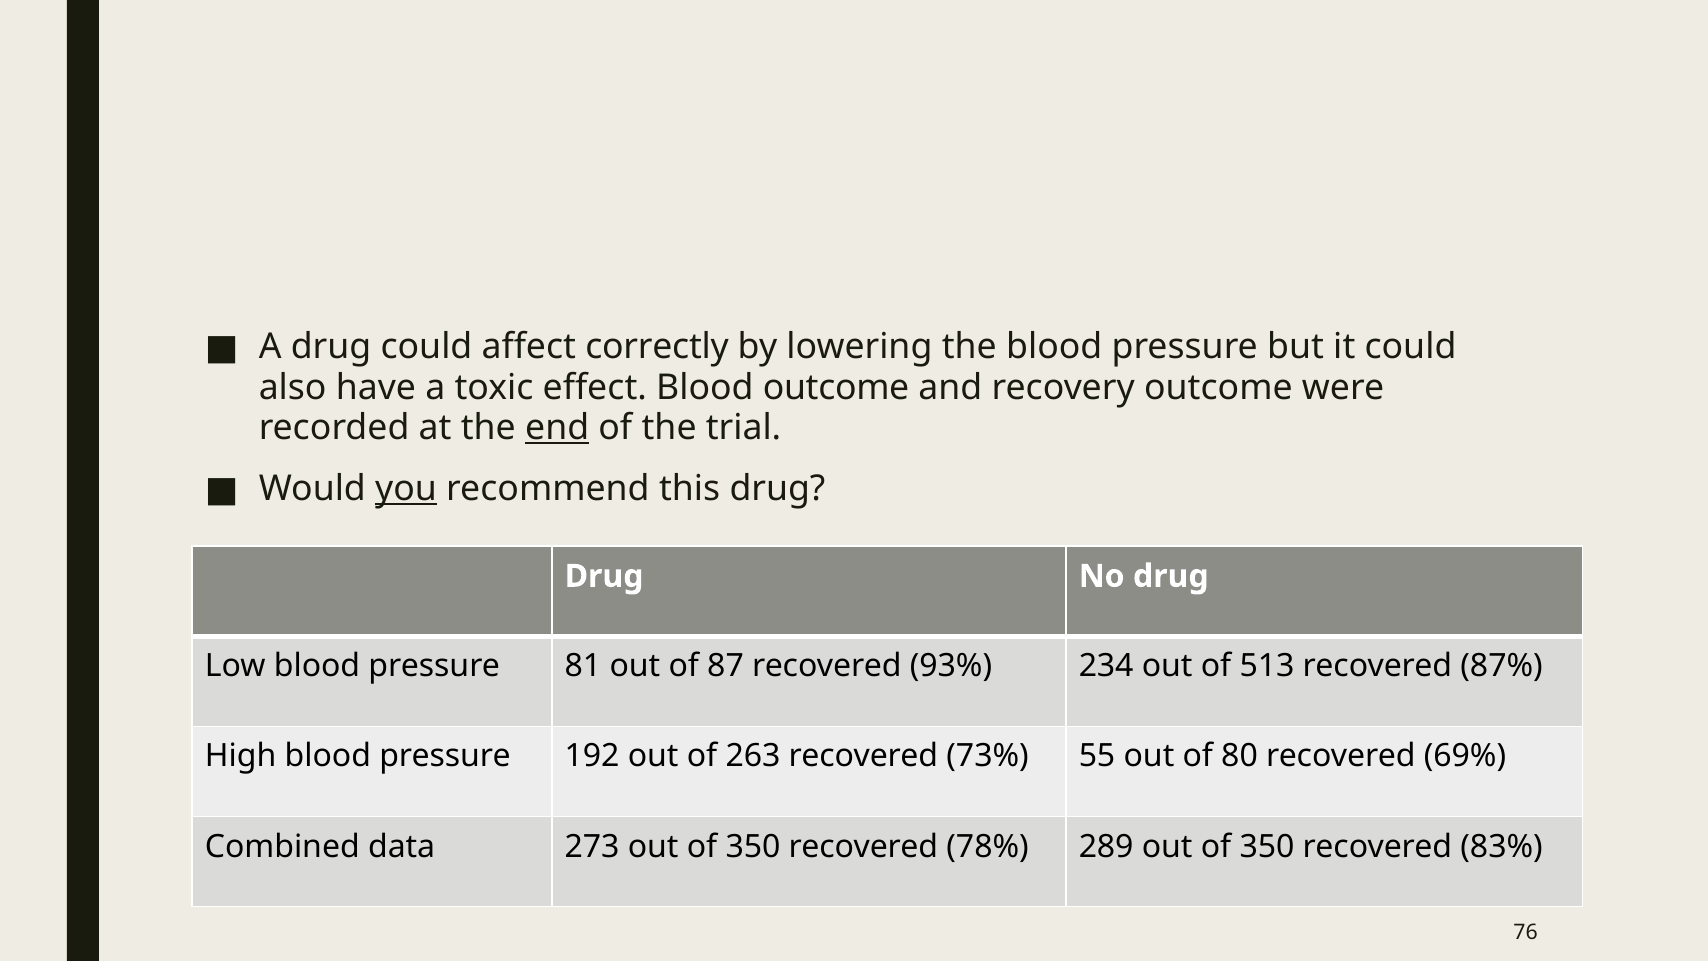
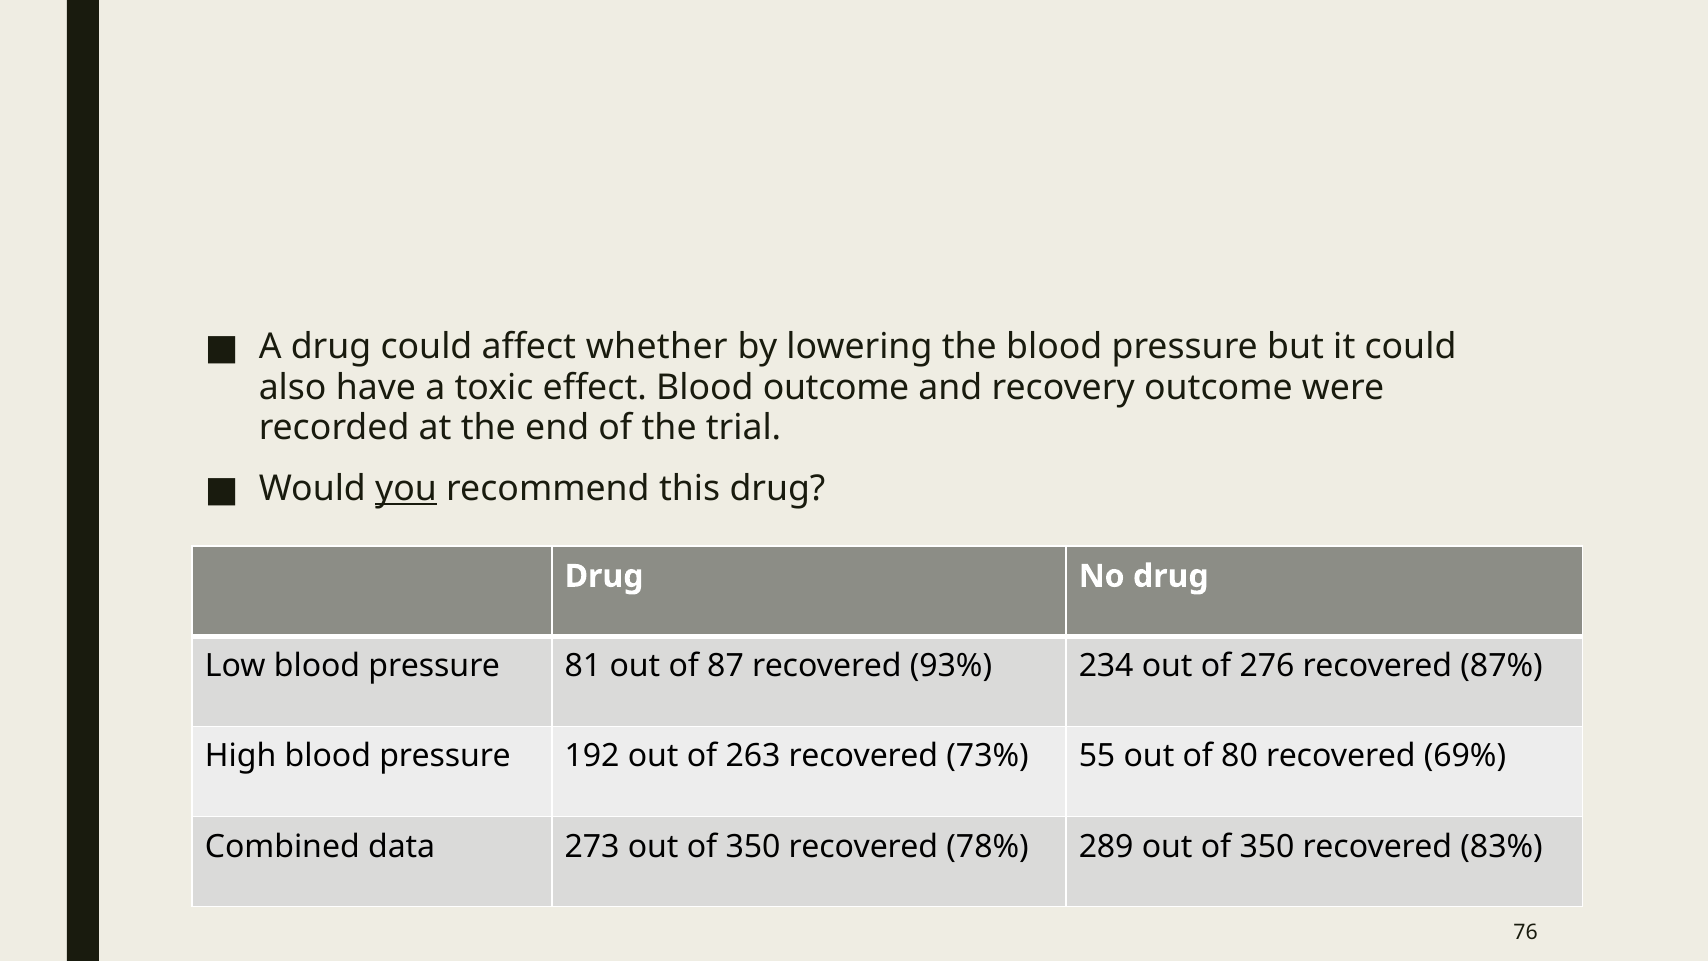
correctly: correctly -> whether
end underline: present -> none
513: 513 -> 276
